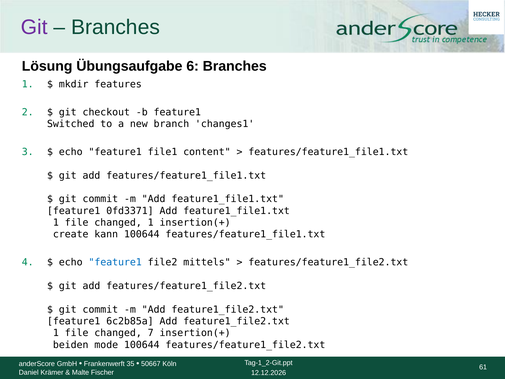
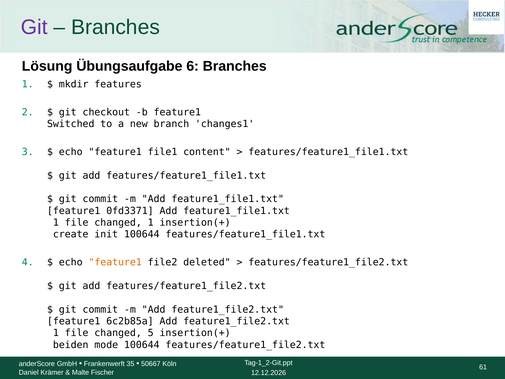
kann: kann -> init
feature1 at (115, 262) colour: blue -> orange
mittels: mittels -> deleted
7: 7 -> 5
